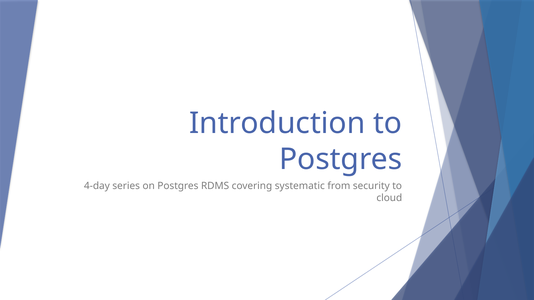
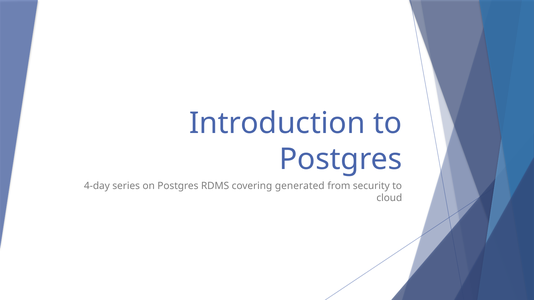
systematic: systematic -> generated
